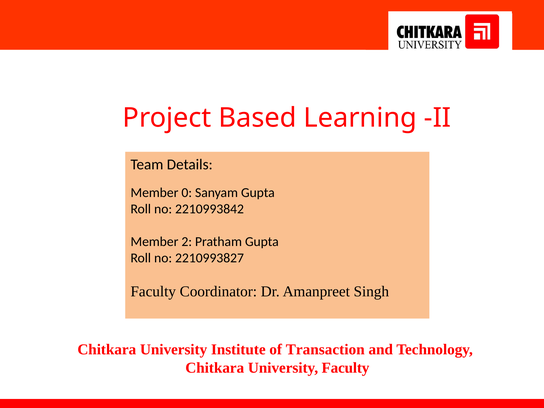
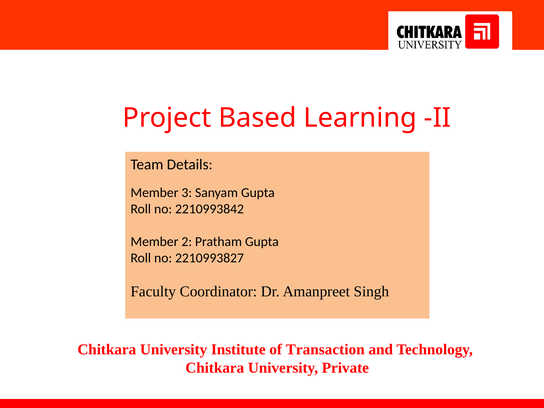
0: 0 -> 3
University Faculty: Faculty -> Private
